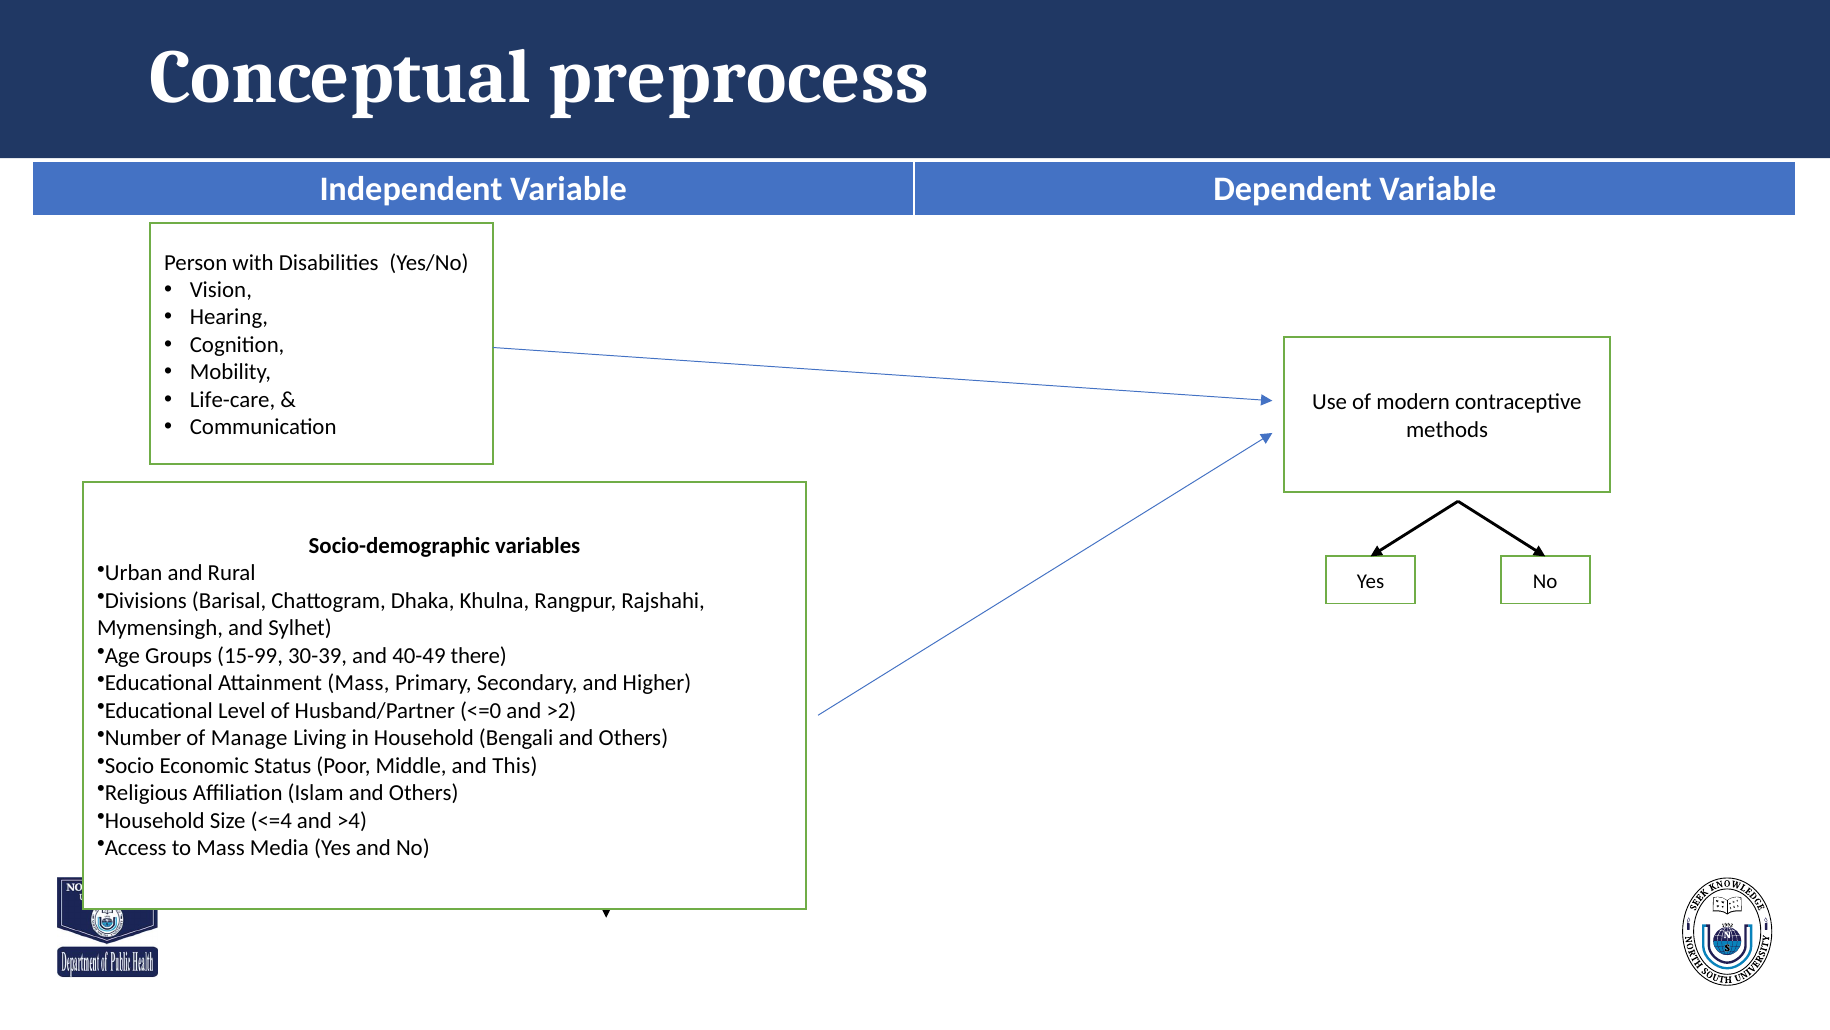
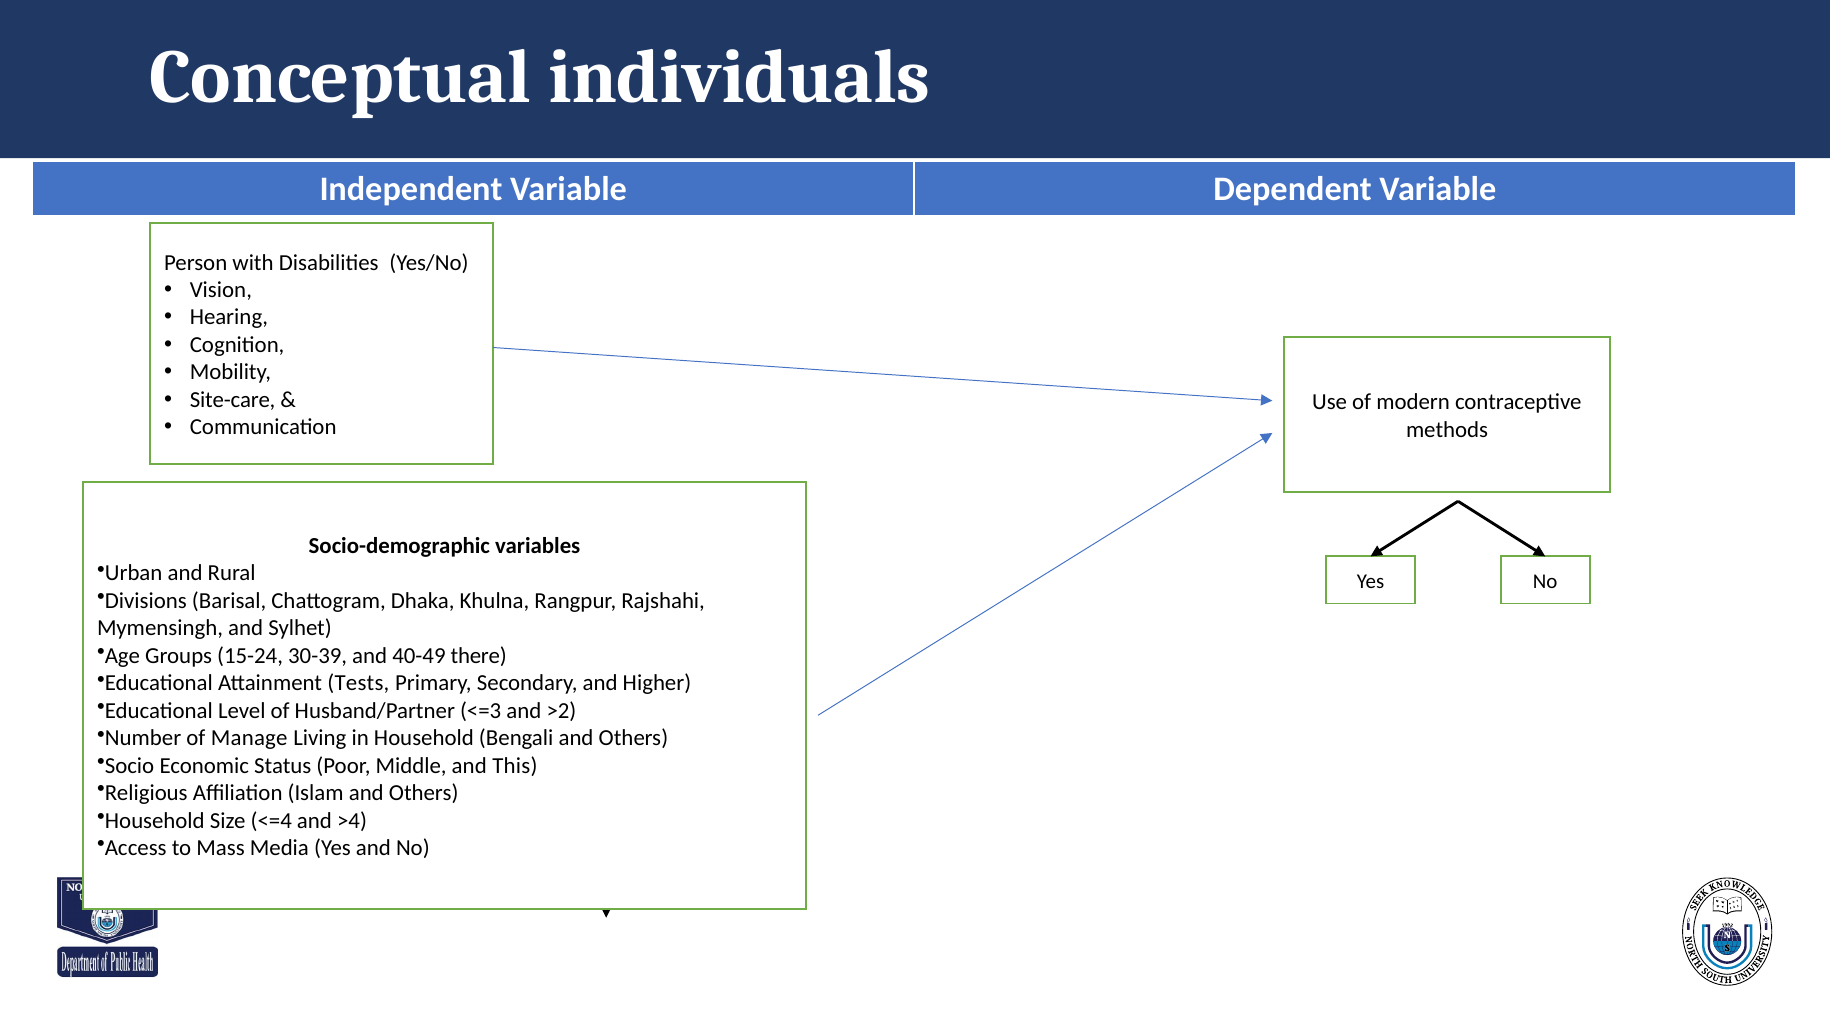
preprocess: preprocess -> individuals
Life-care: Life-care -> Site-care
15-99: 15-99 -> 15-24
Attainment Mass: Mass -> Tests
<=0: <=0 -> <=3
